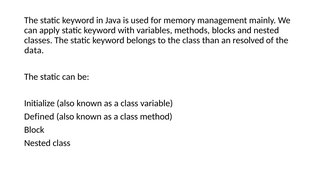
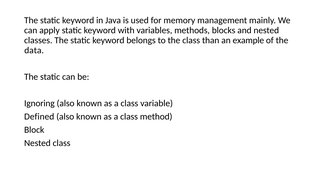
resolved: resolved -> example
Initialize: Initialize -> Ignoring
